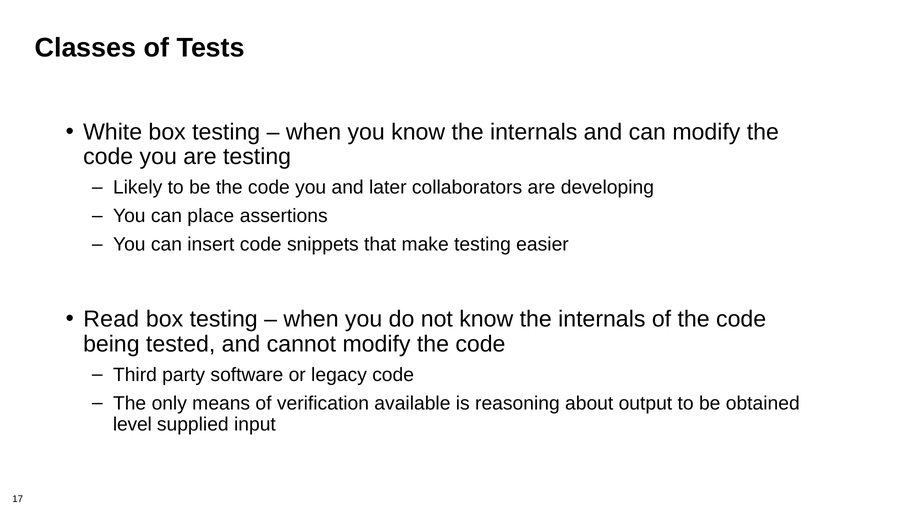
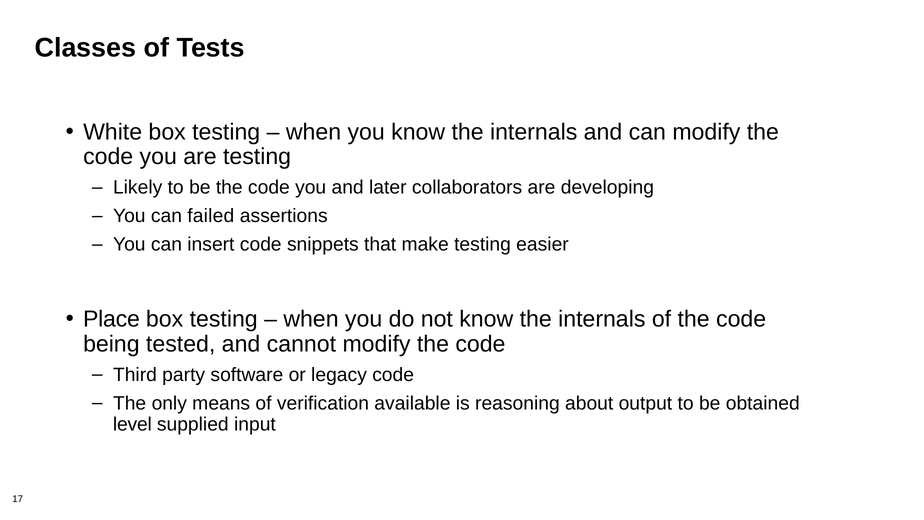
place: place -> failed
Read: Read -> Place
